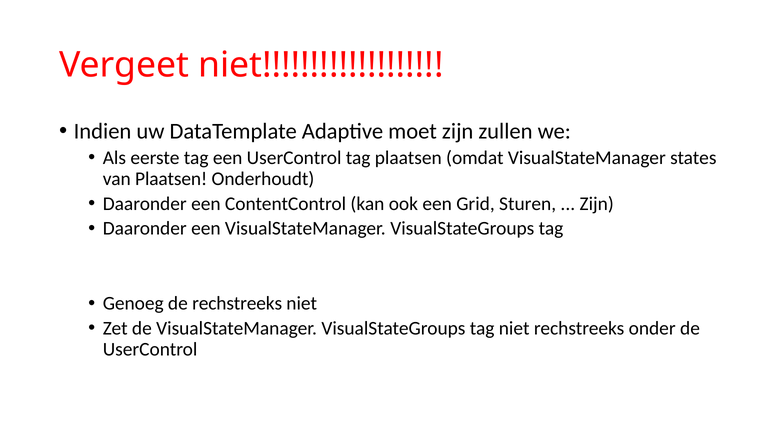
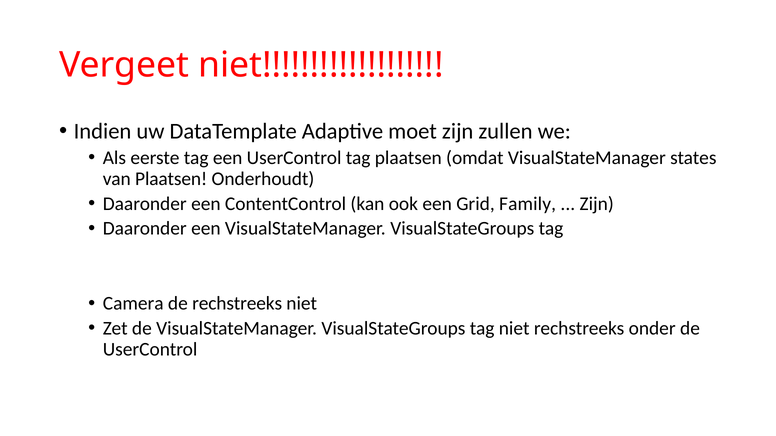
Sturen: Sturen -> Family
Genoeg: Genoeg -> Camera
